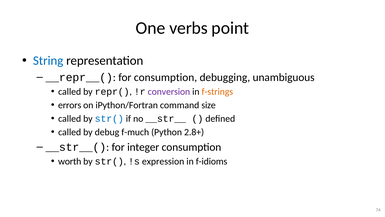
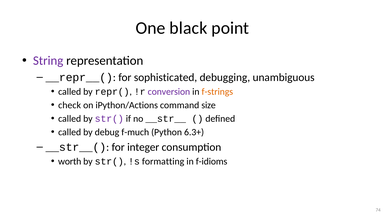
verbs: verbs -> black
String colour: blue -> purple
for consumption: consumption -> sophisticated
errors: errors -> check
iPython/Fortran: iPython/Fortran -> iPython/Actions
str( at (109, 118) colour: blue -> purple
2.8+: 2.8+ -> 6.3+
expression: expression -> formatting
